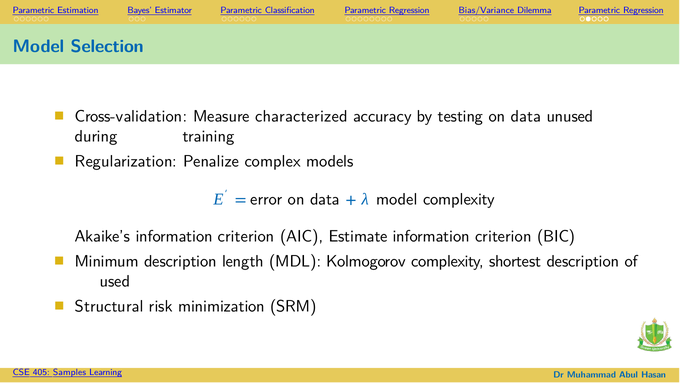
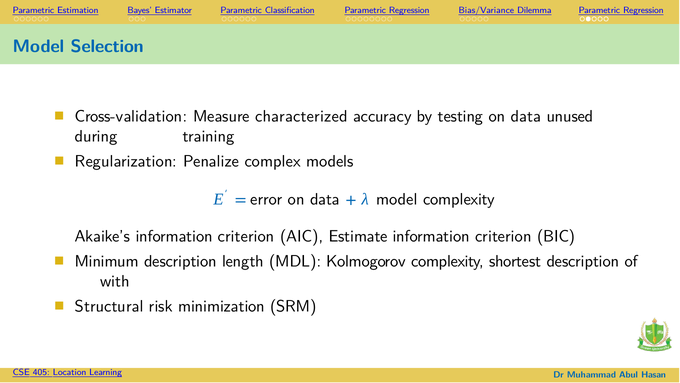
used: used -> with
Samples: Samples -> Location
